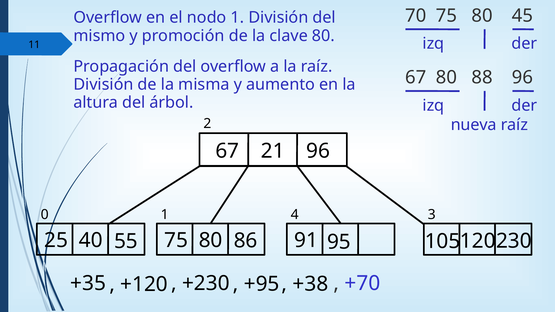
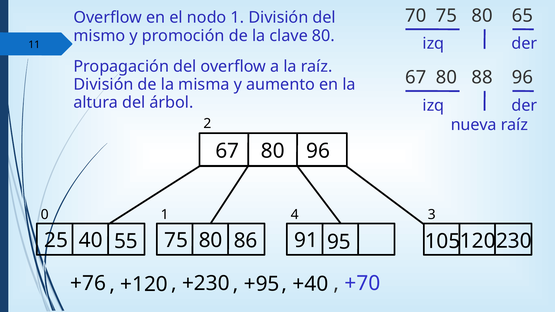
45: 45 -> 65
21 at (273, 151): 21 -> 80
+35: +35 -> +76
+38: +38 -> +40
